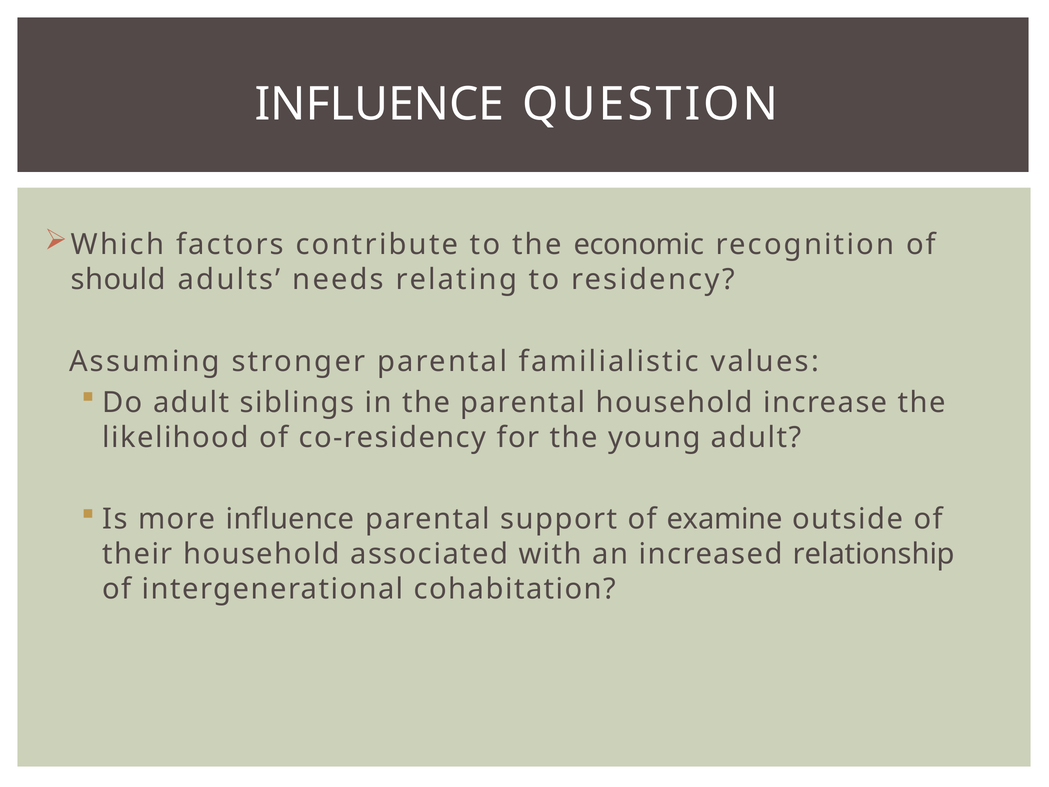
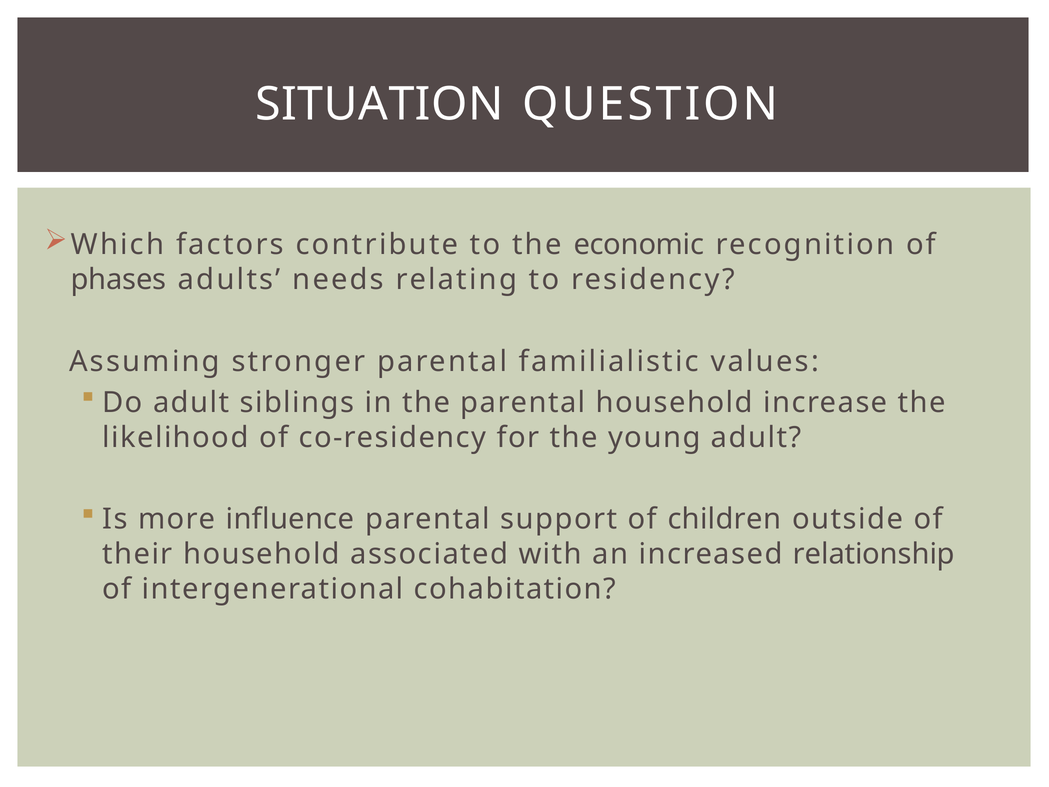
INFLUENCE at (380, 105): INFLUENCE -> SITUATION
should: should -> phases
examine: examine -> children
